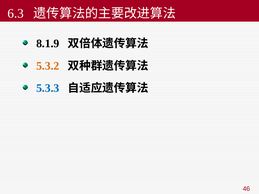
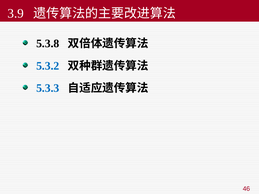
6.3: 6.3 -> 3.9
8.1.9: 8.1.9 -> 5.3.8
5.3.2 colour: orange -> blue
